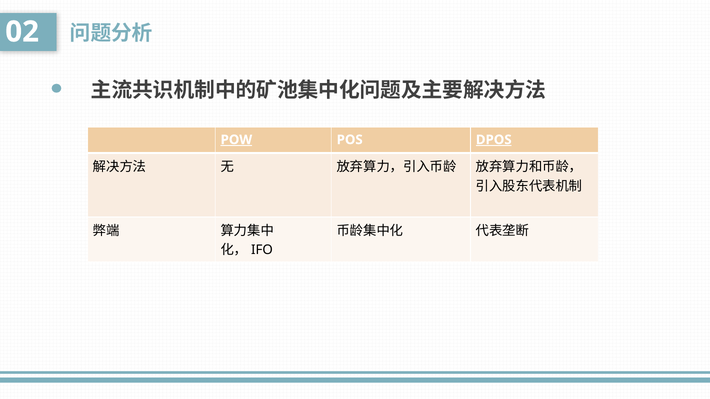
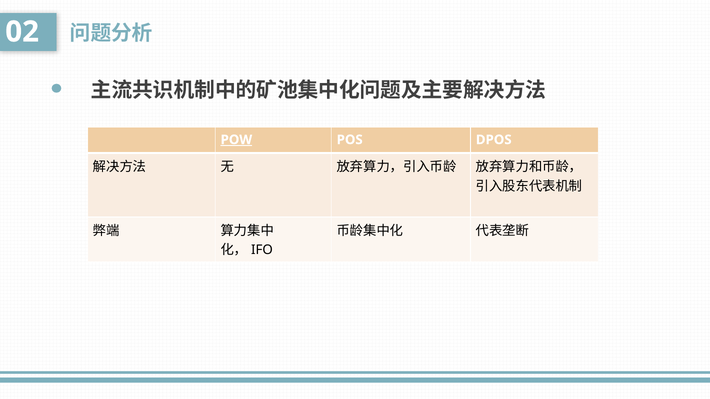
DPOS underline: present -> none
